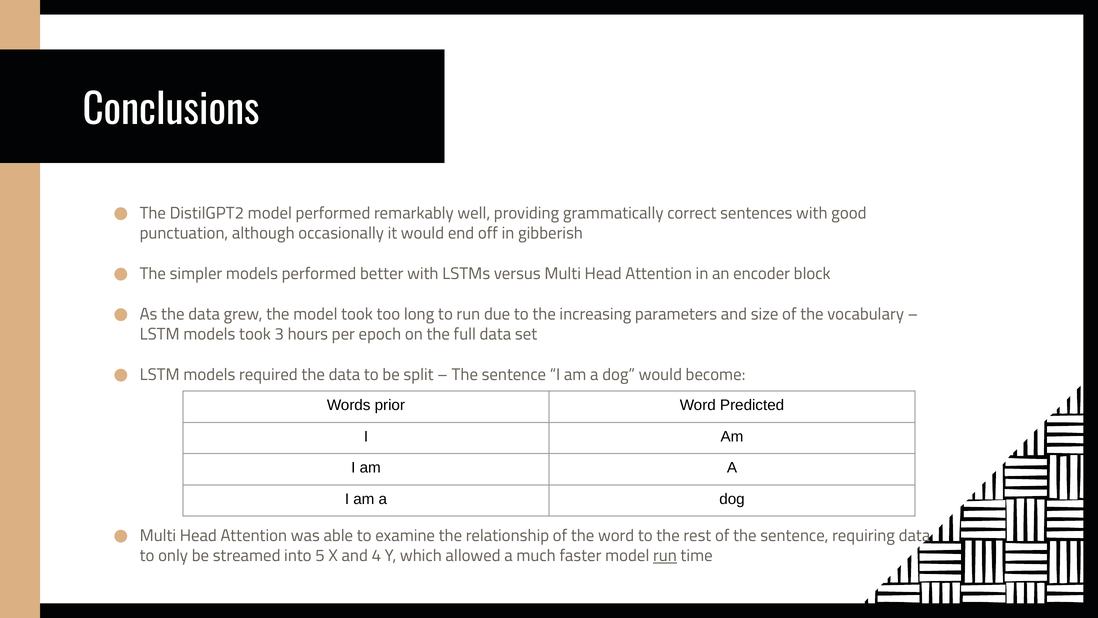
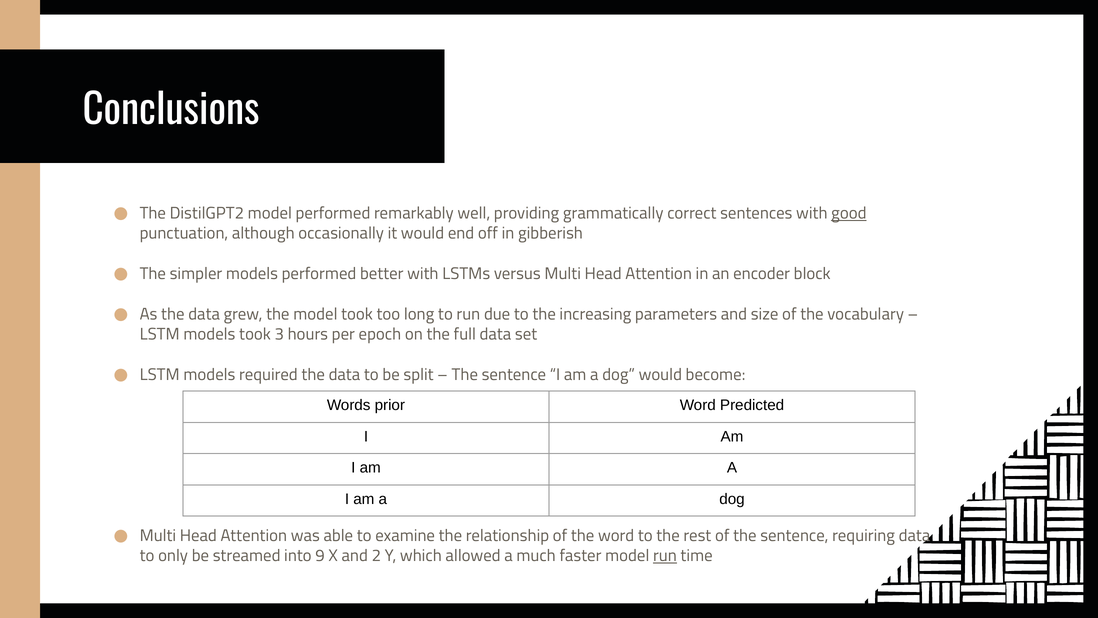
good underline: none -> present
5: 5 -> 9
4: 4 -> 2
